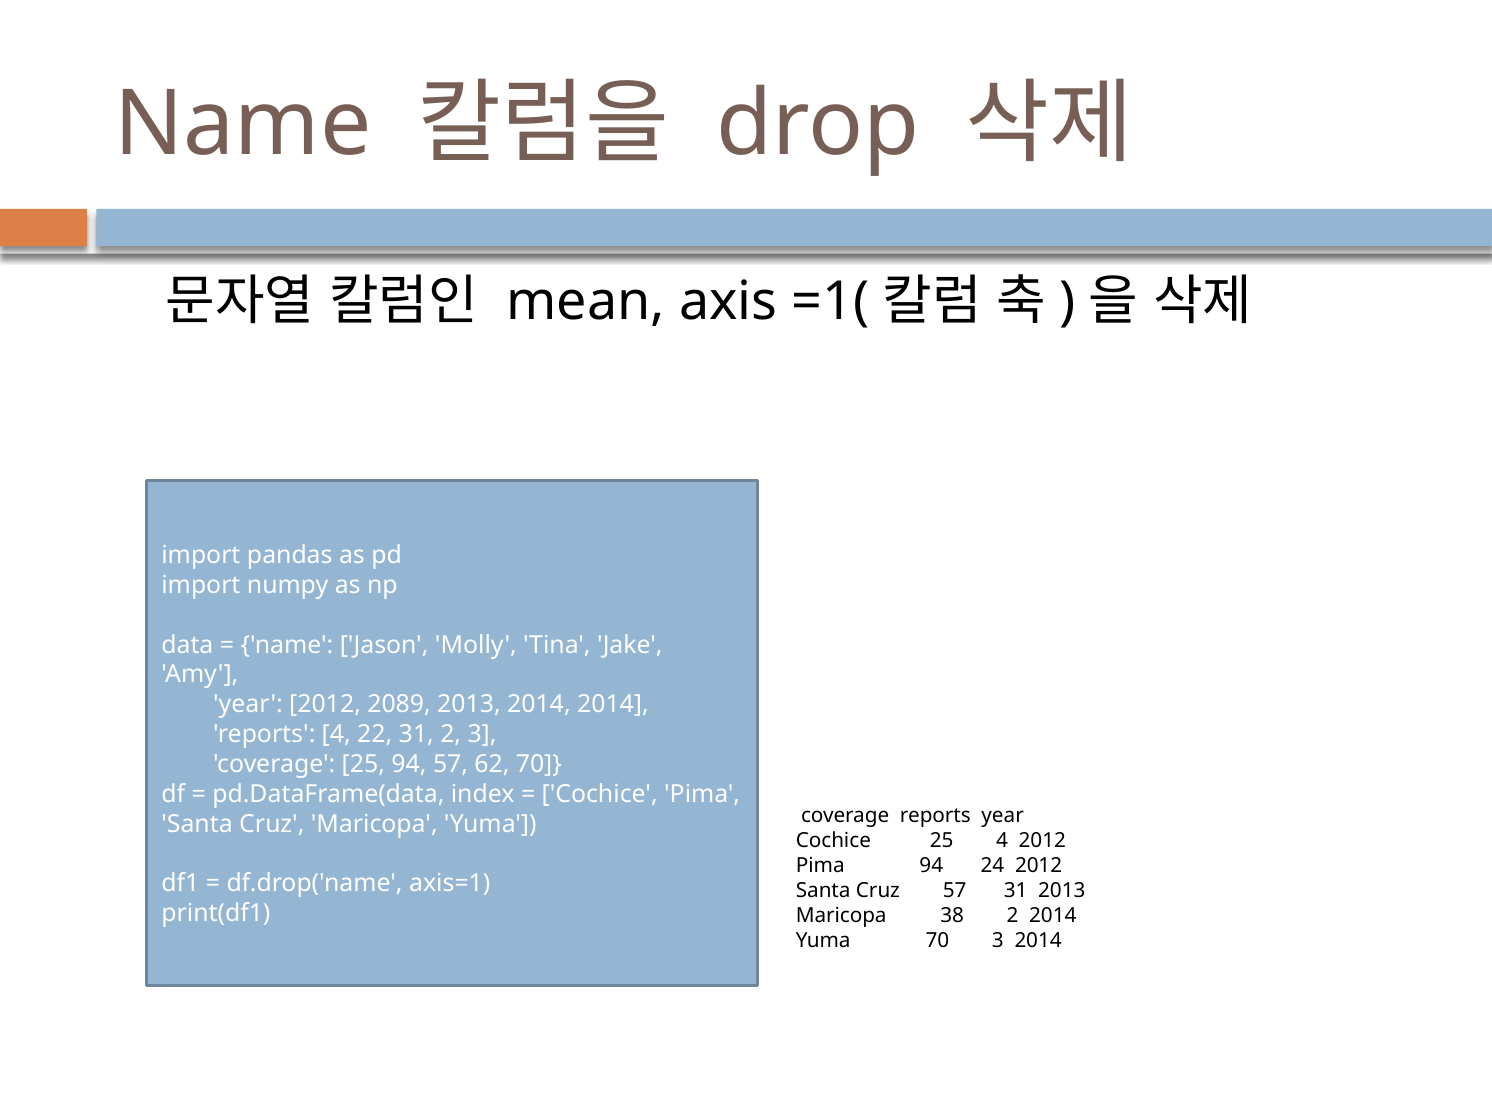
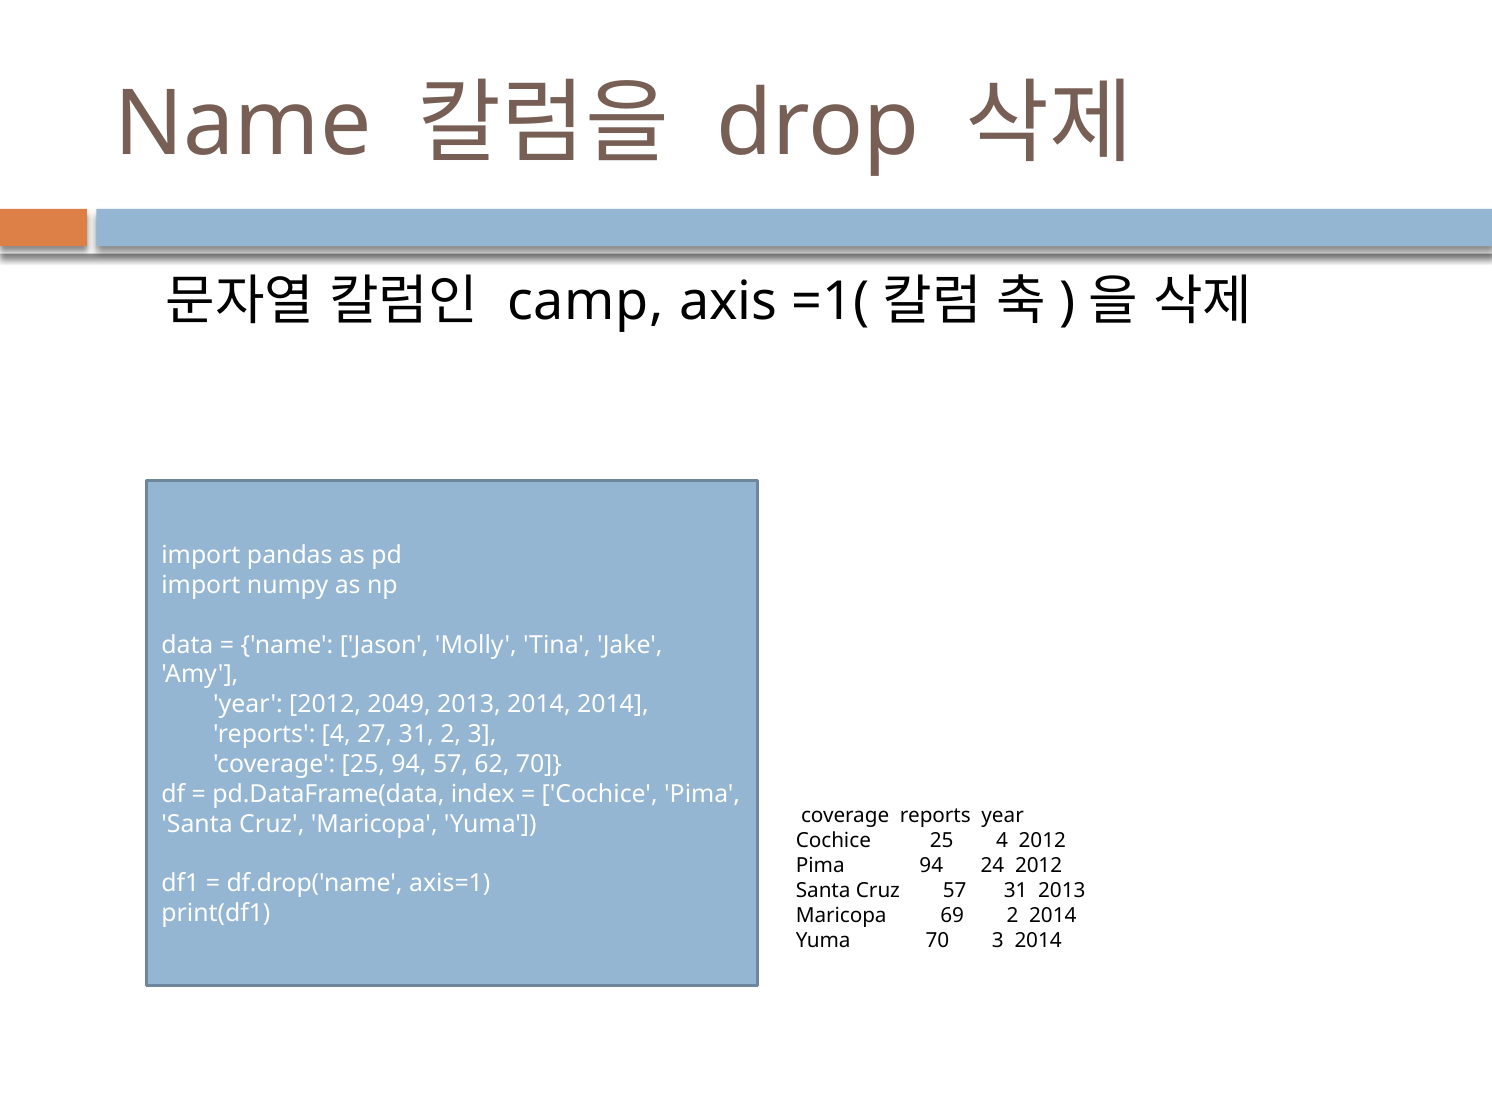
mean: mean -> camp
2089: 2089 -> 2049
22: 22 -> 27
38: 38 -> 69
